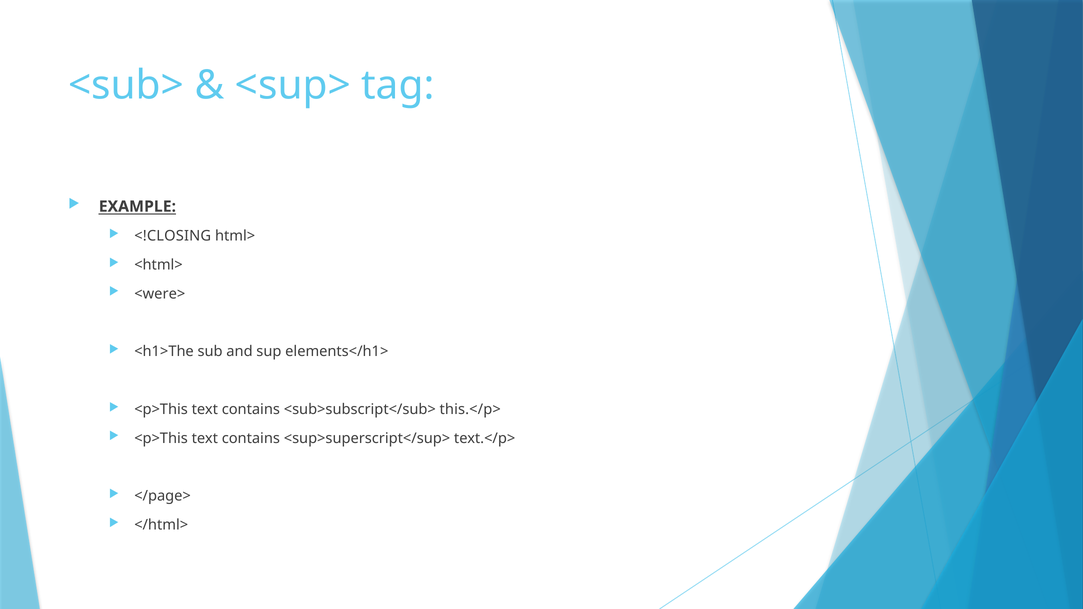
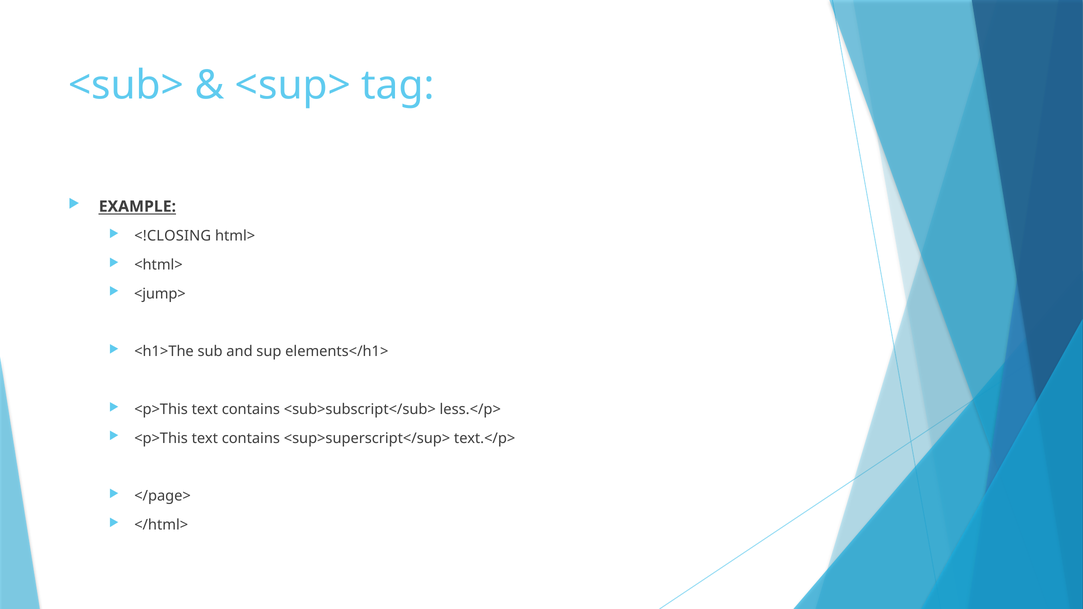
<were>: <were> -> <jump>
this.</p>: this.</p> -> less.</p>
